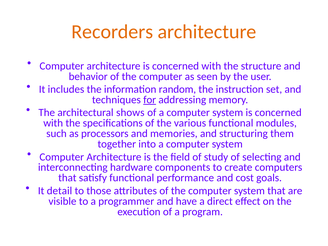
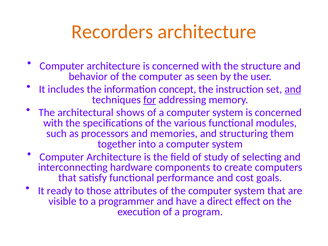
random: random -> concept
and at (293, 89) underline: none -> present
detail: detail -> ready
